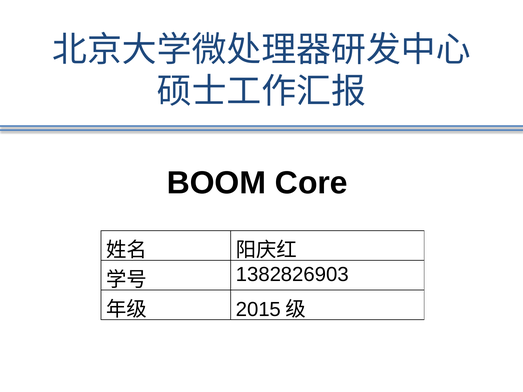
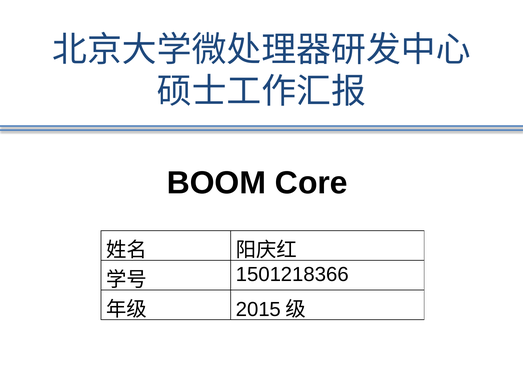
1382826903: 1382826903 -> 1501218366
